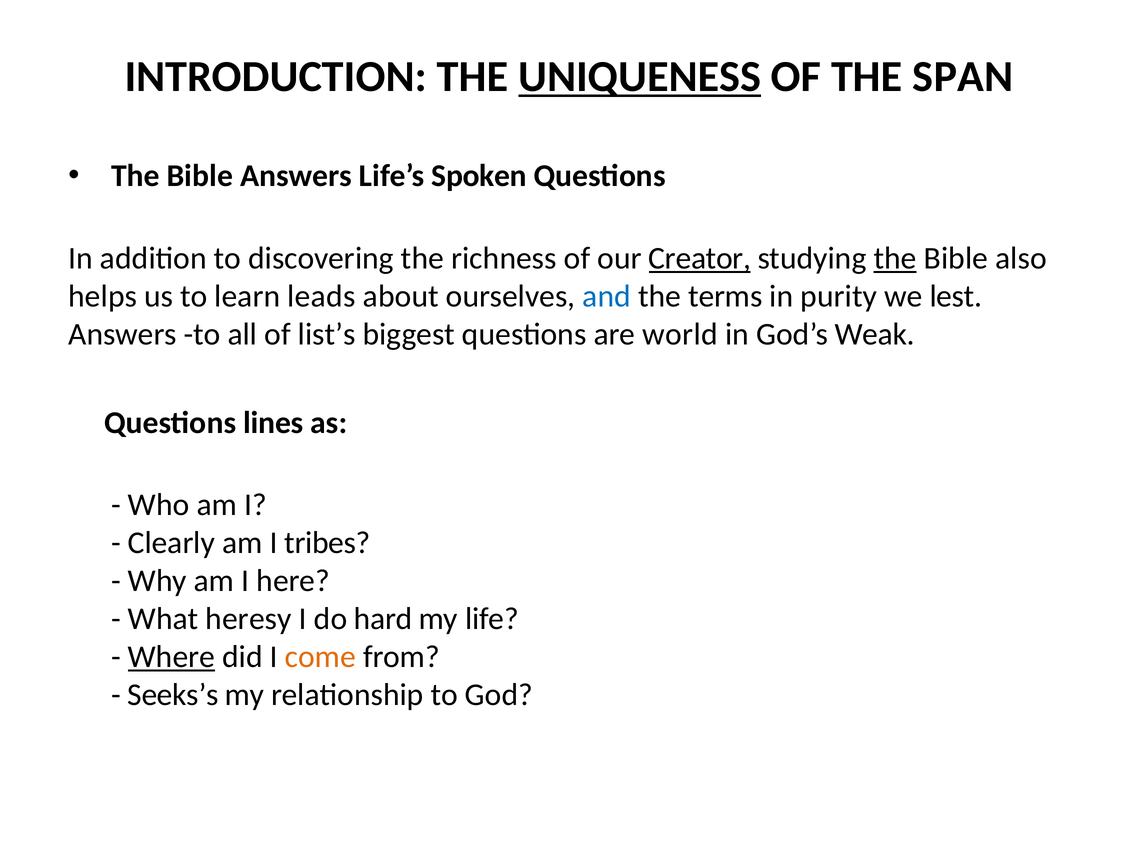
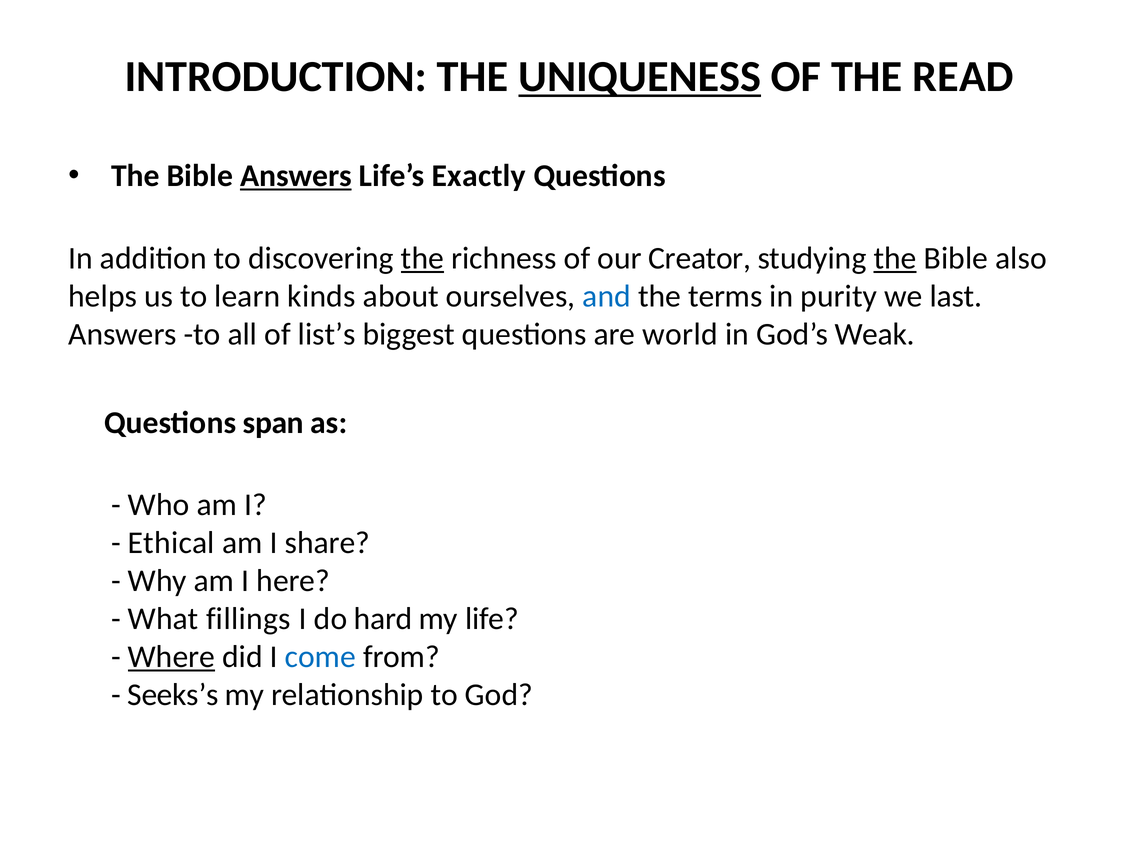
SPAN: SPAN -> READ
Answers at (296, 176) underline: none -> present
Spoken: Spoken -> Exactly
the at (422, 258) underline: none -> present
Creator underline: present -> none
leads: leads -> kinds
lest: lest -> last
lines: lines -> span
Clearly: Clearly -> Ethical
tribes: tribes -> share
heresy: heresy -> fillings
come colour: orange -> blue
